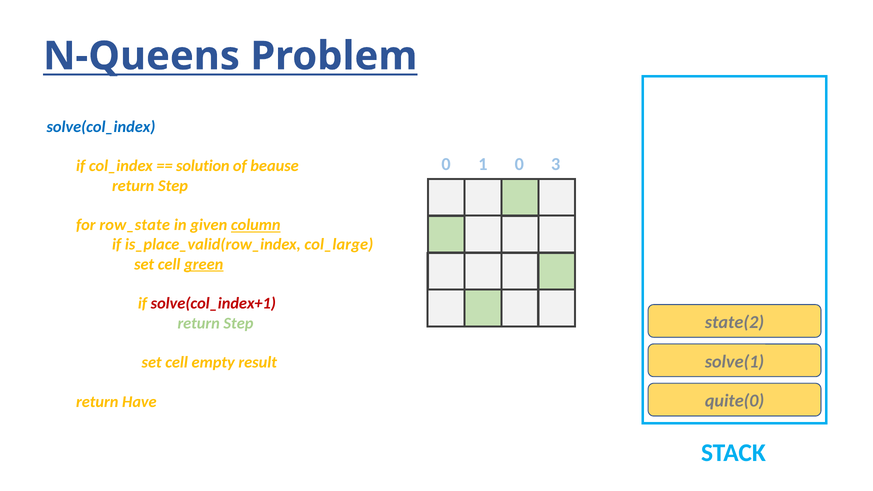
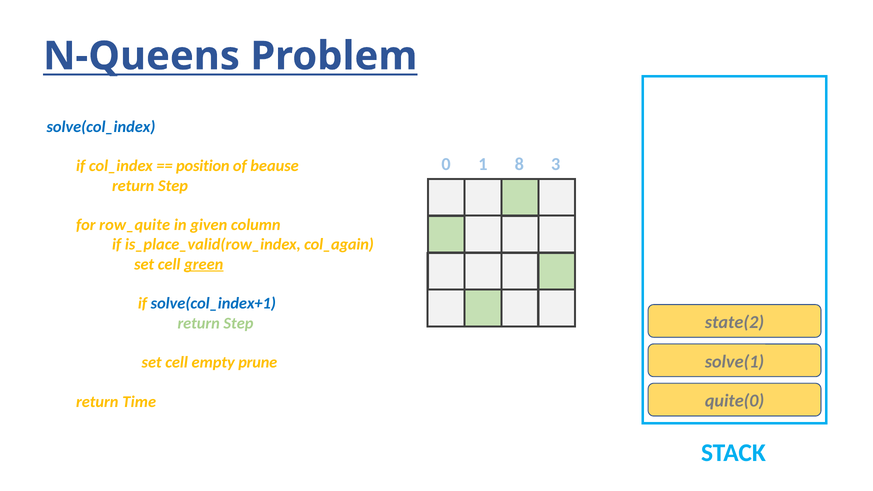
1 0: 0 -> 8
solution: solution -> position
row_state: row_state -> row_quite
column underline: present -> none
col_large: col_large -> col_again
solve(col_index+1 colour: red -> blue
result: result -> prune
Have: Have -> Time
